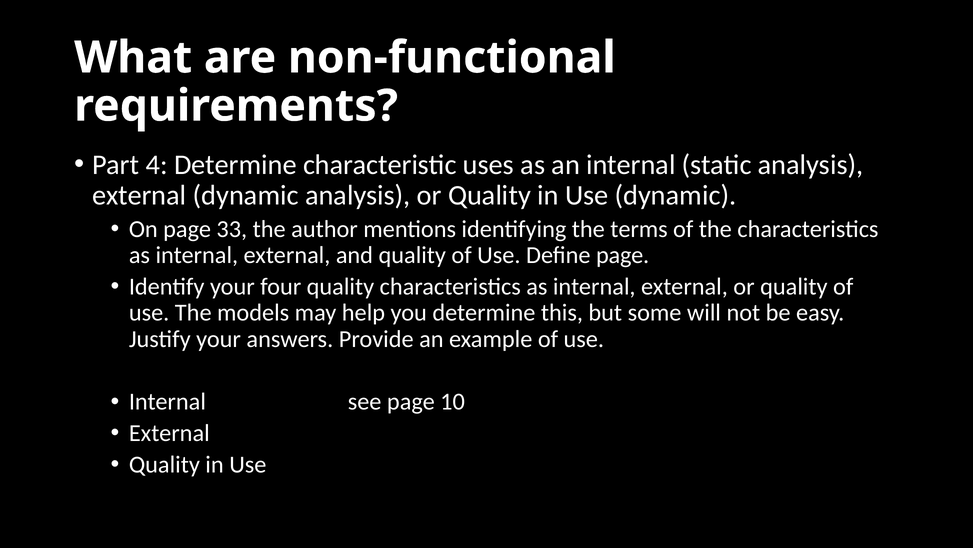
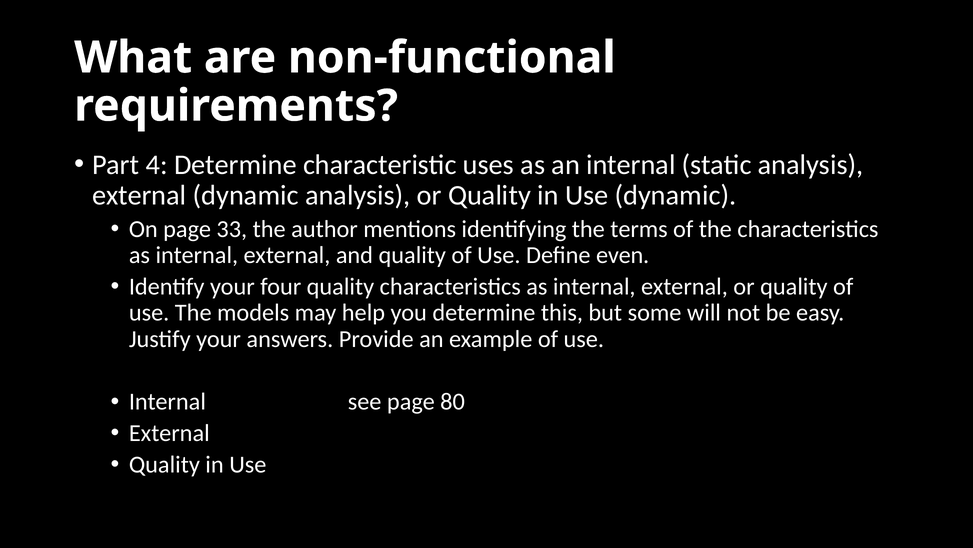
Define page: page -> even
10: 10 -> 80
